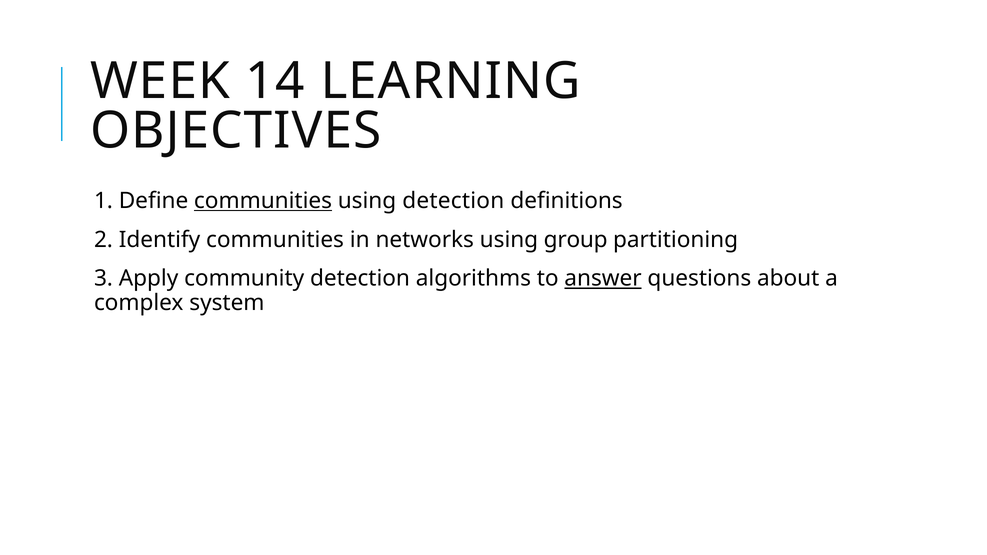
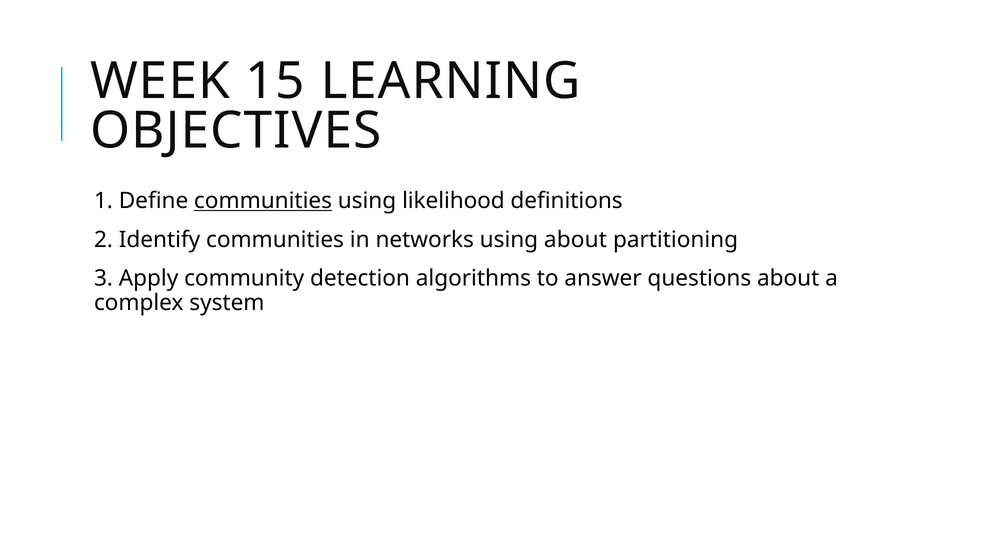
14: 14 -> 15
using detection: detection -> likelihood
using group: group -> about
answer underline: present -> none
